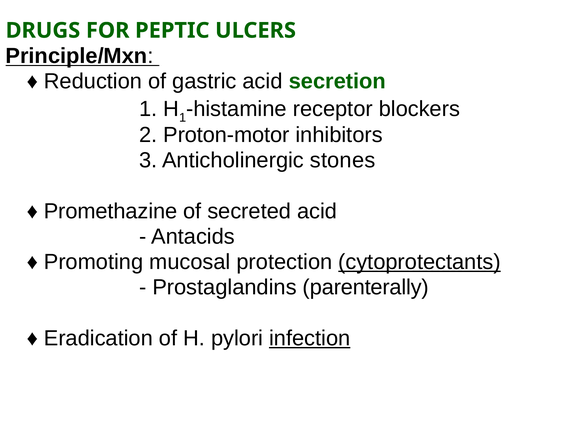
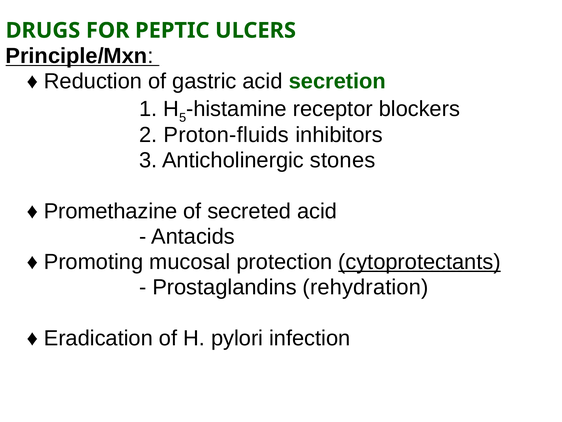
H 1: 1 -> 5
Proton-motor: Proton-motor -> Proton-fluids
parenterally: parenterally -> rehydration
infection underline: present -> none
